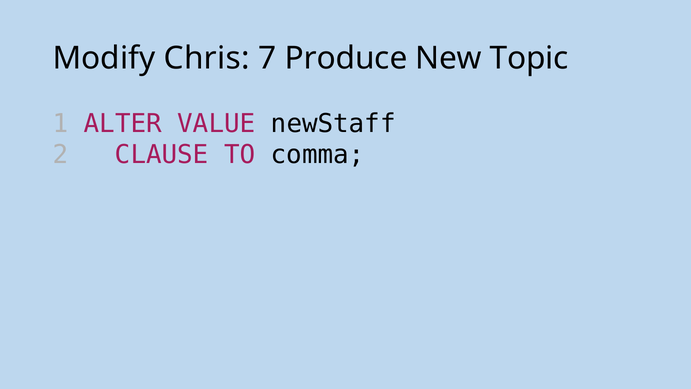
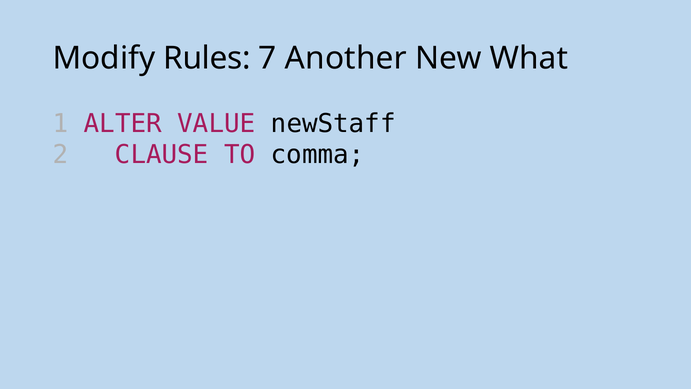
Chris: Chris -> Rules
Produce: Produce -> Another
Topic: Topic -> What
